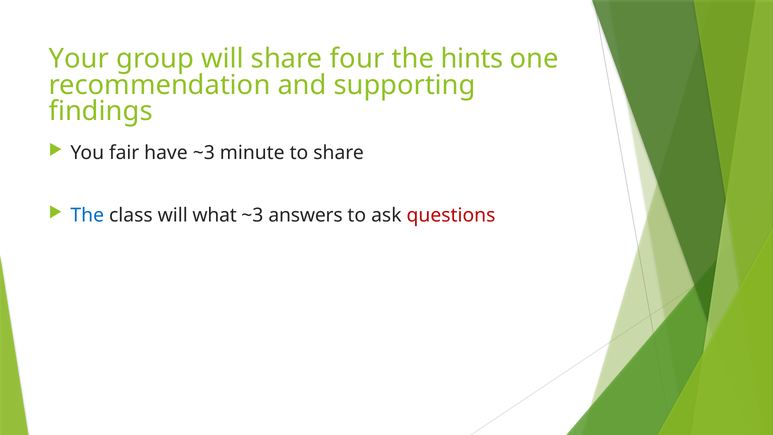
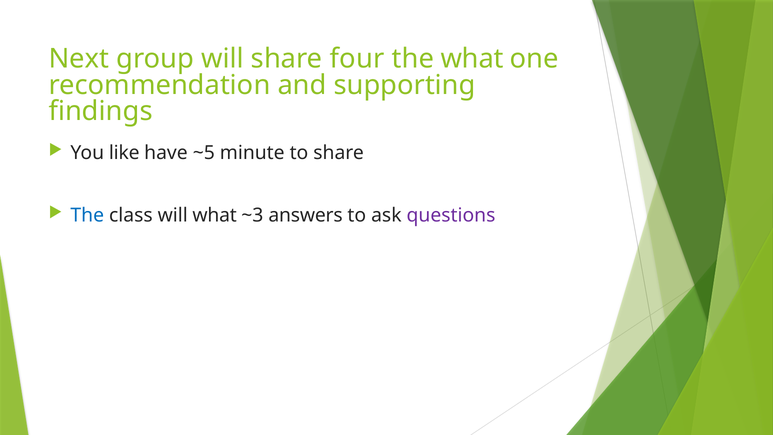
Your: Your -> Next
the hints: hints -> what
fair: fair -> like
have ~3: ~3 -> ~5
questions colour: red -> purple
